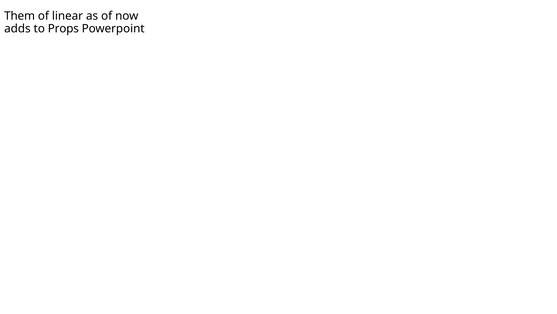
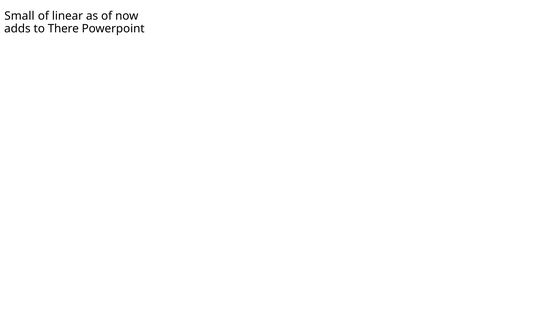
Them: Them -> Small
Props: Props -> There
